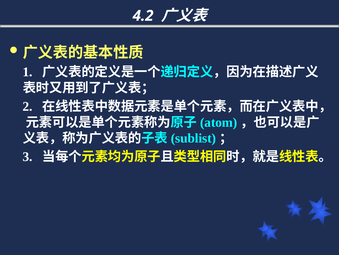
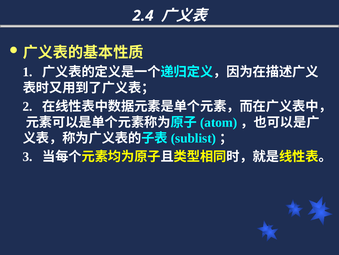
4.2: 4.2 -> 2.4
